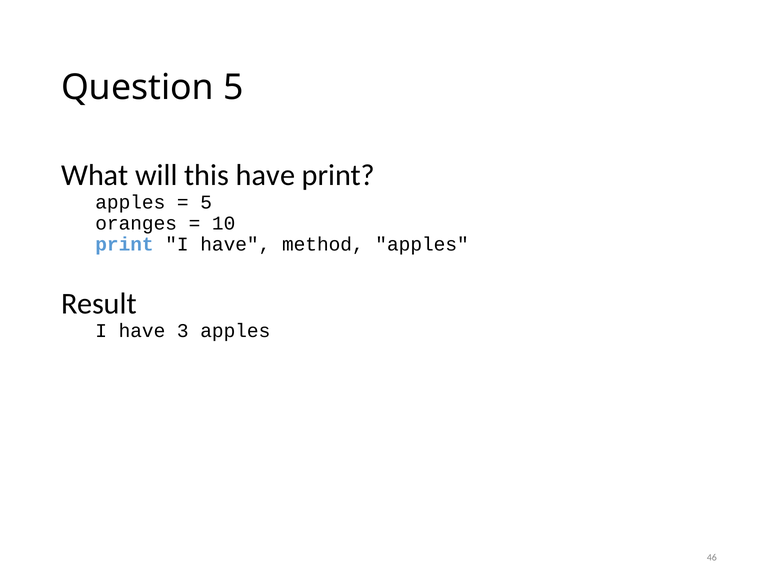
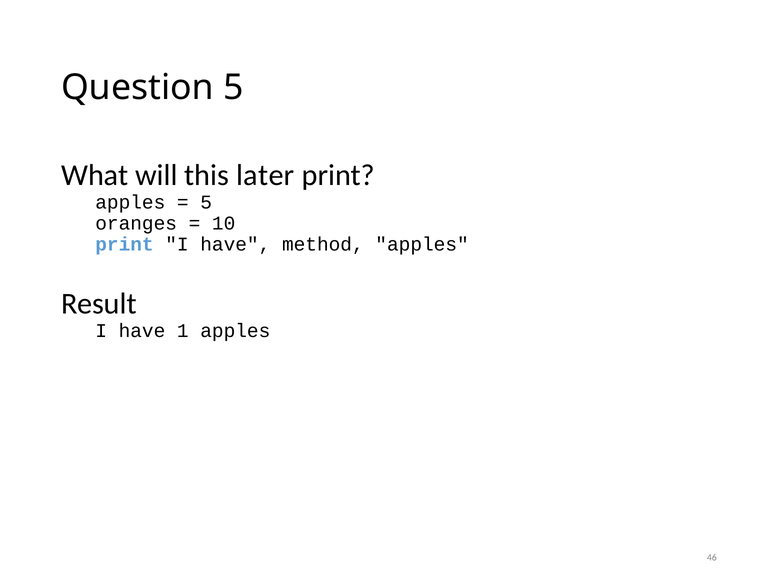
this have: have -> later
3: 3 -> 1
